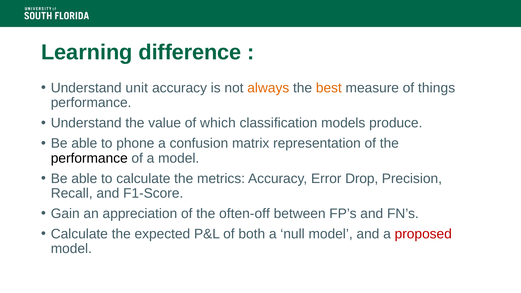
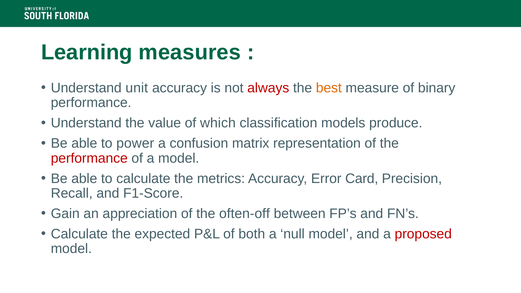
difference: difference -> measures
always colour: orange -> red
things: things -> binary
phone: phone -> power
performance at (89, 158) colour: black -> red
Drop: Drop -> Card
